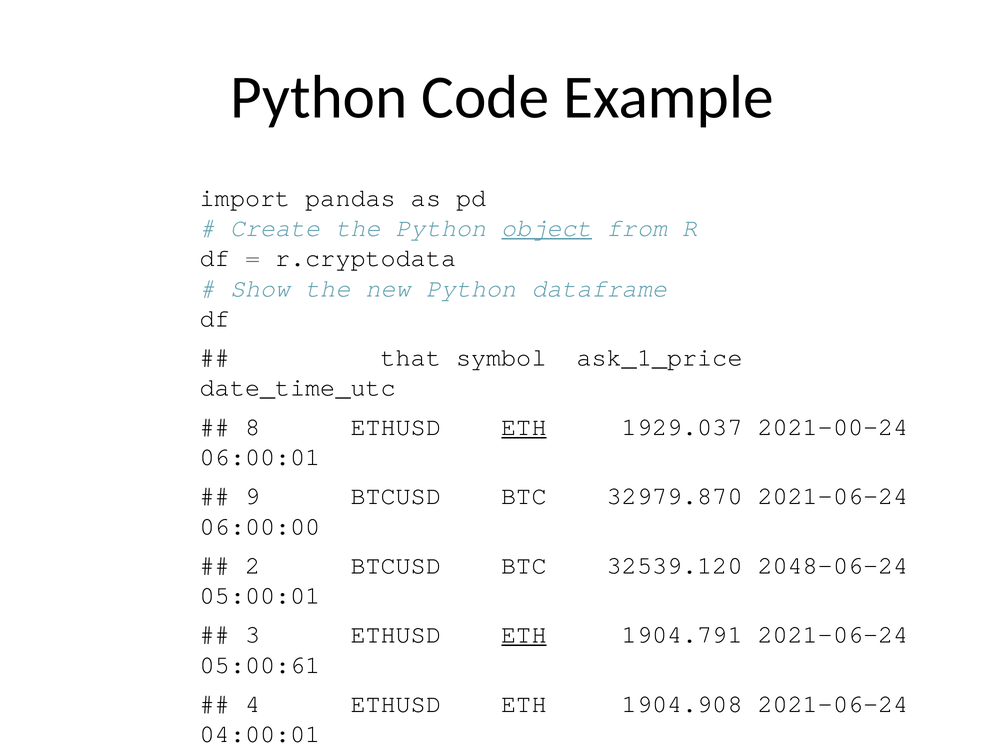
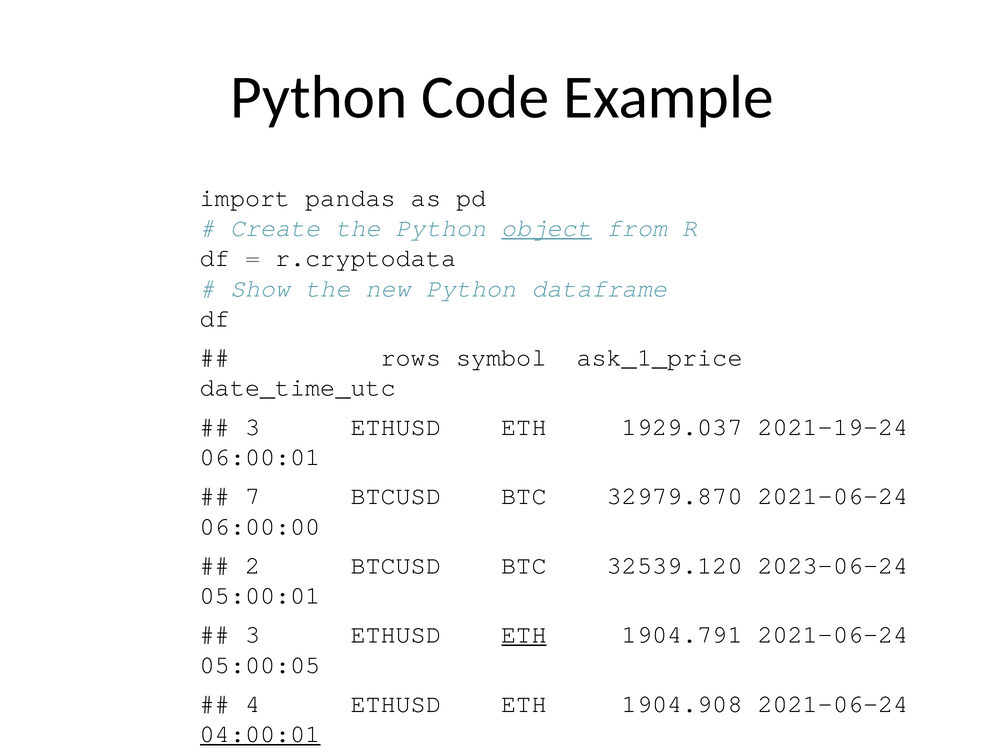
that at (411, 357): that -> rows
8 at (253, 427): 8 -> 3
ETH at (524, 427) underline: present -> none
2021-00-24: 2021-00-24 -> 2021-19-24
9: 9 -> 7
2048-06-24: 2048-06-24 -> 2023-06-24
05:00:61: 05:00:61 -> 05:00:05
04:00:01 underline: none -> present
